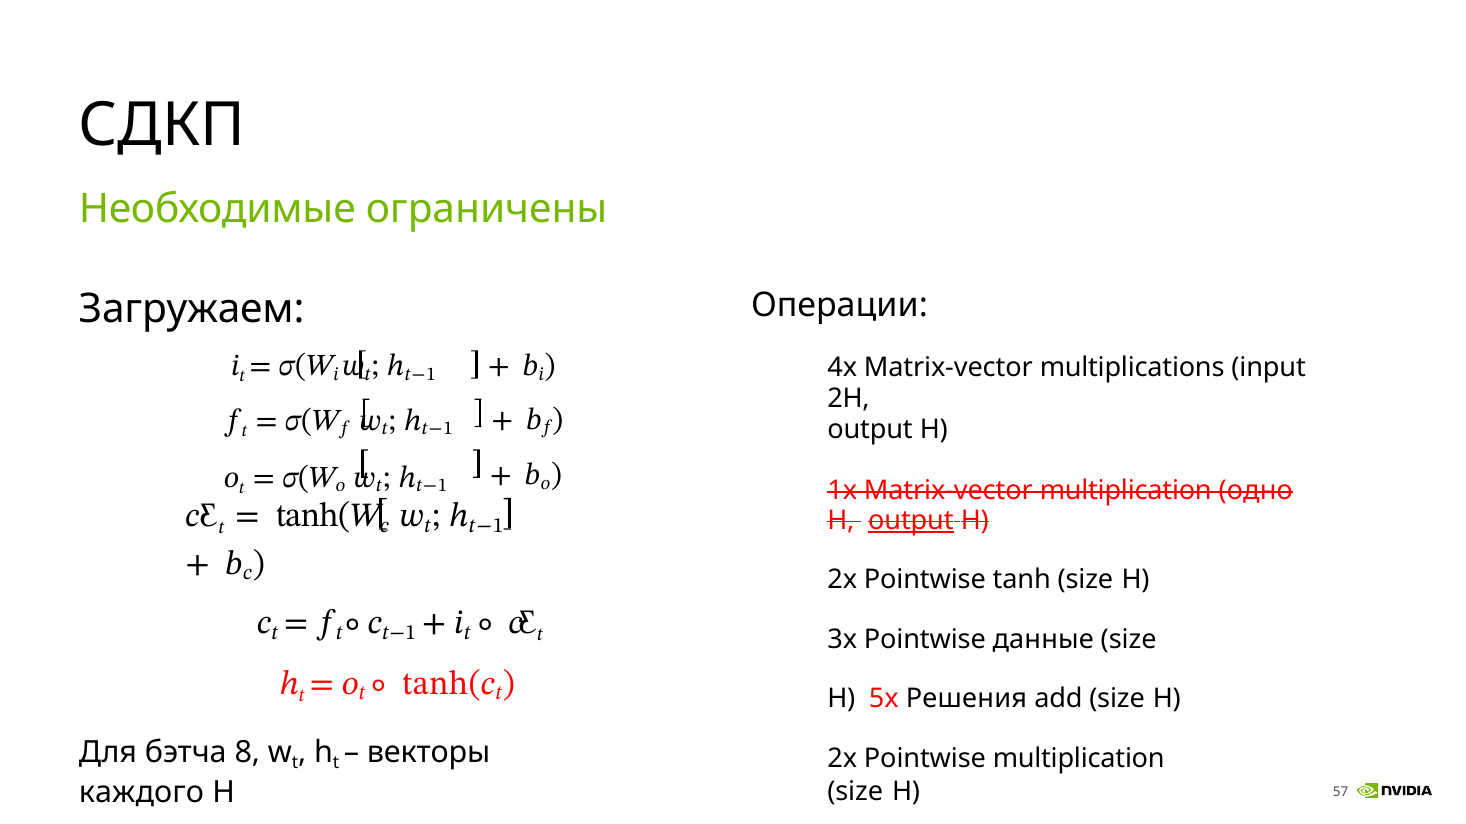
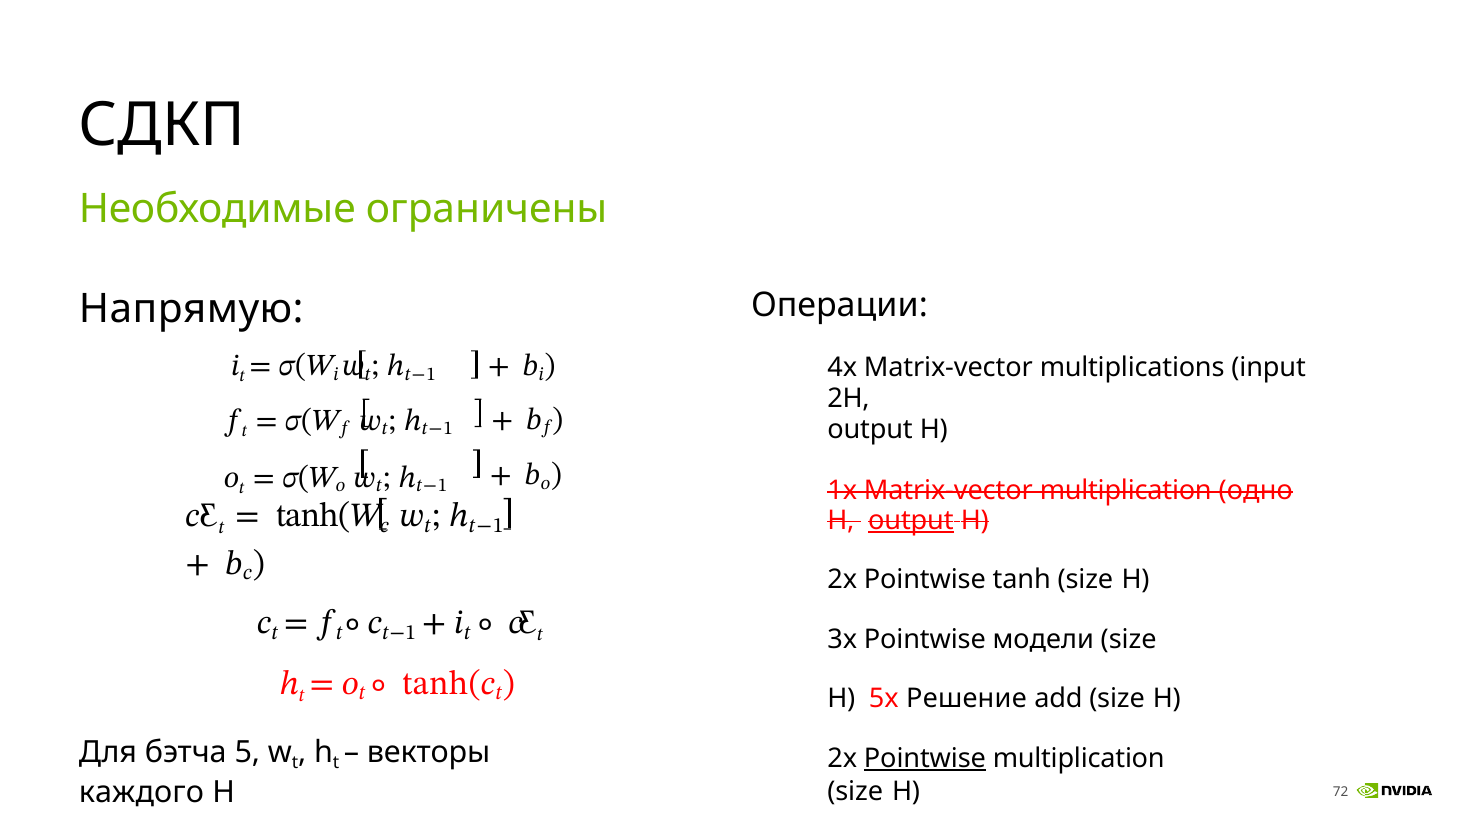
Загружаем: Загружаем -> Напрямую
данные: данные -> модели
Решения: Решения -> Решение
8: 8 -> 5
Pointwise at (925, 759) underline: none -> present
57: 57 -> 72
